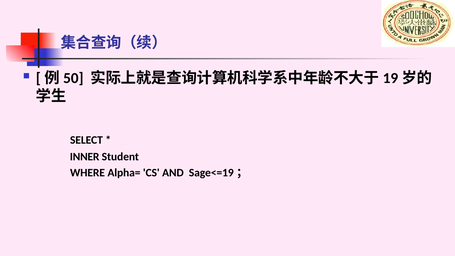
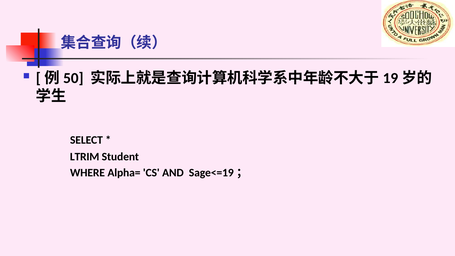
INNER: INNER -> LTRIM
